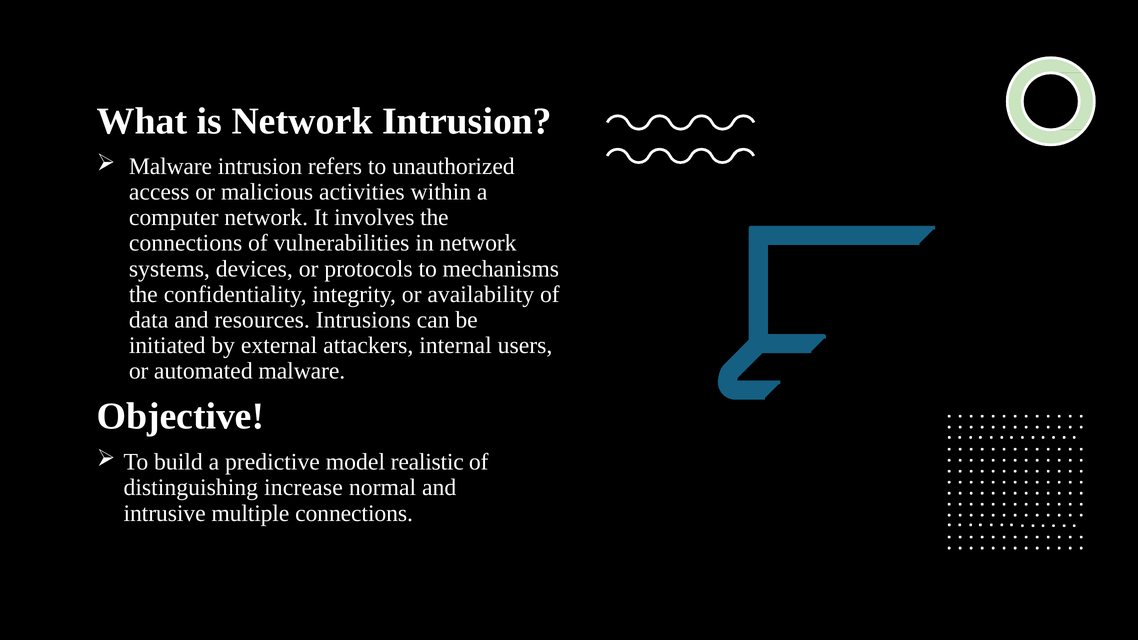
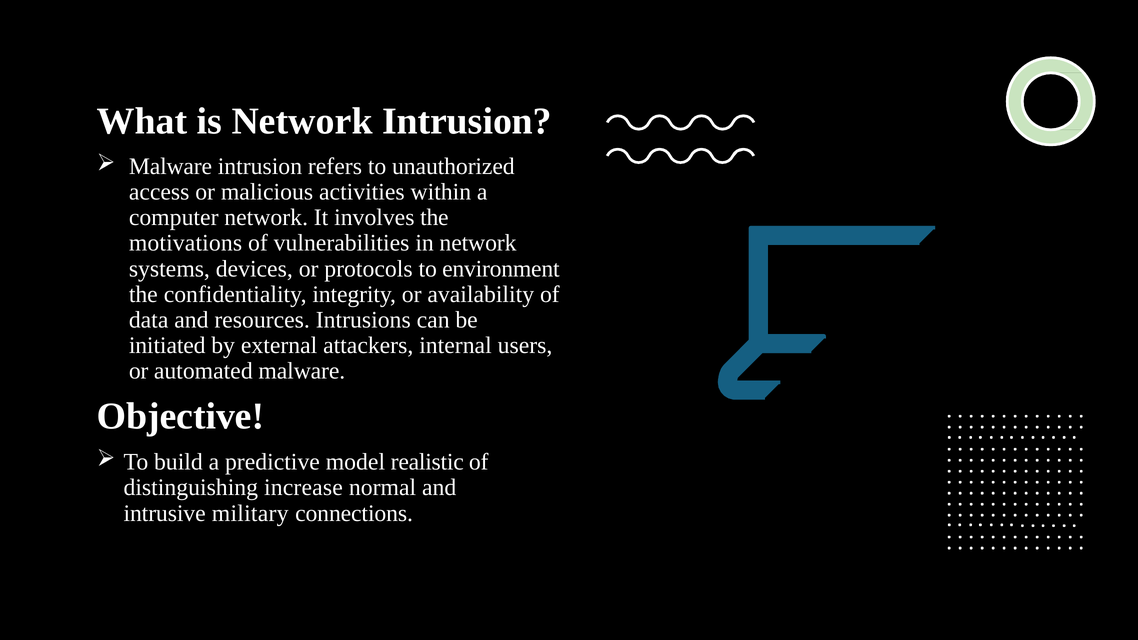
connections at (186, 243): connections -> motivations
mechanisms: mechanisms -> environment
multiple: multiple -> military
